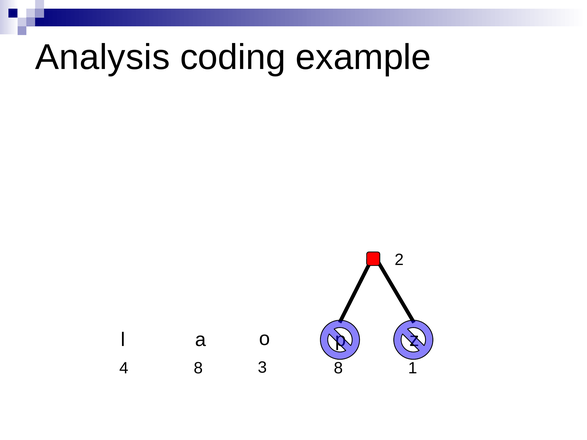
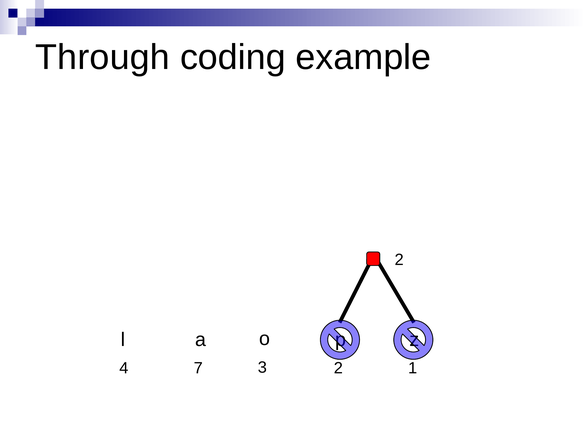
Analysis: Analysis -> Through
4 8: 8 -> 7
3 8: 8 -> 2
